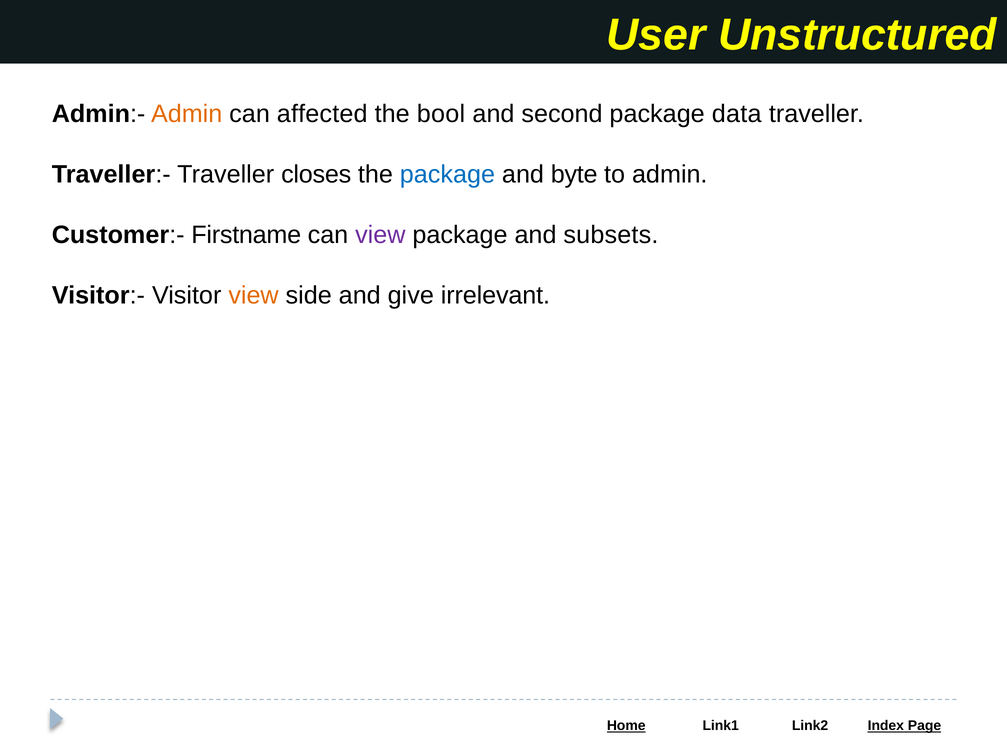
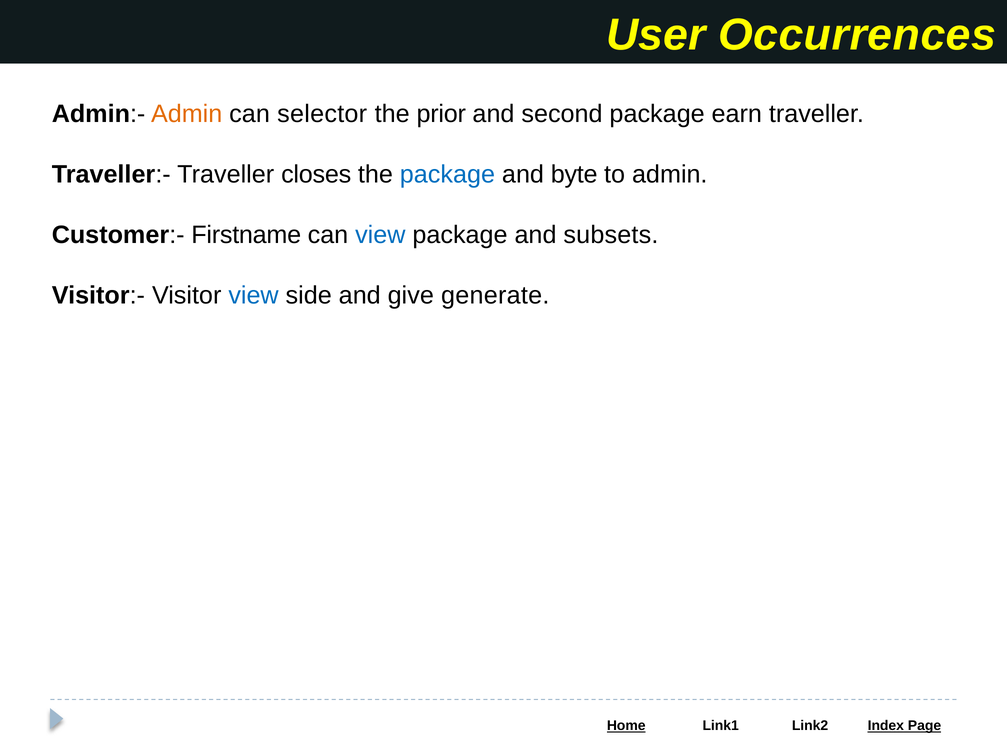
Unstructured: Unstructured -> Occurrences
affected: affected -> selector
bool: bool -> prior
data: data -> earn
view at (380, 235) colour: purple -> blue
view at (254, 295) colour: orange -> blue
irrelevant: irrelevant -> generate
